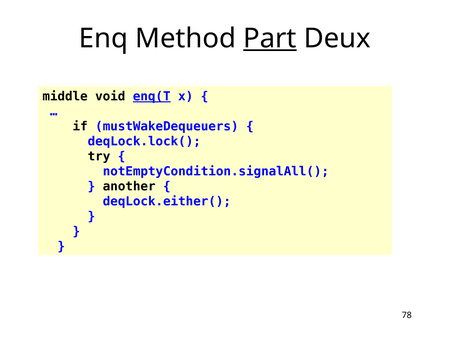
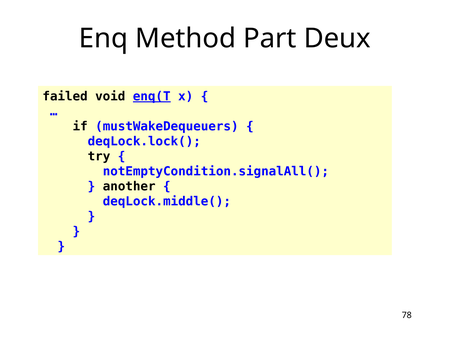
Part underline: present -> none
middle: middle -> failed
deqLock.either(: deqLock.either( -> deqLock.middle(
